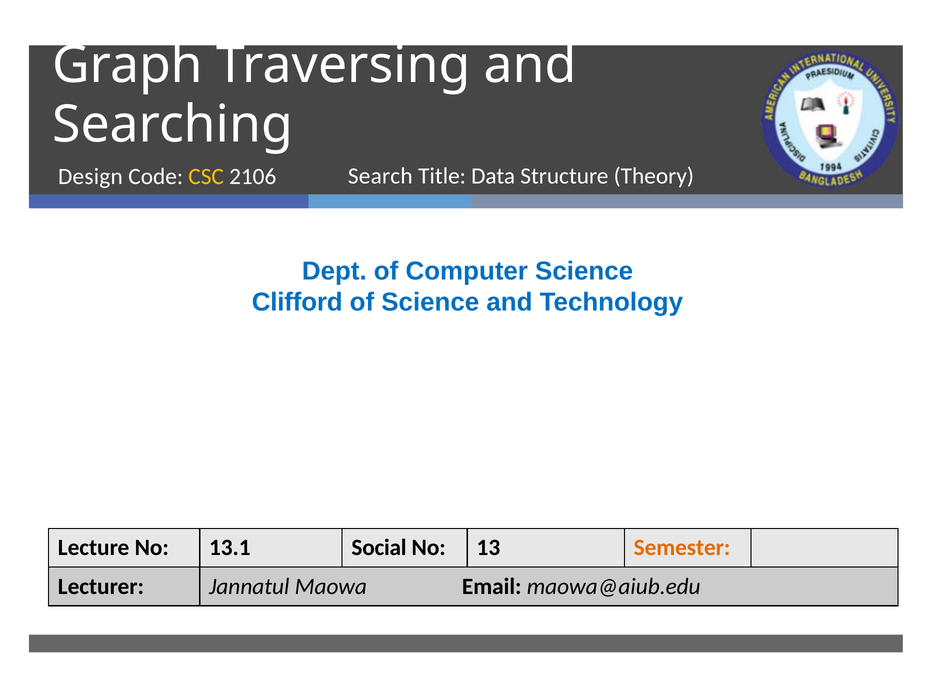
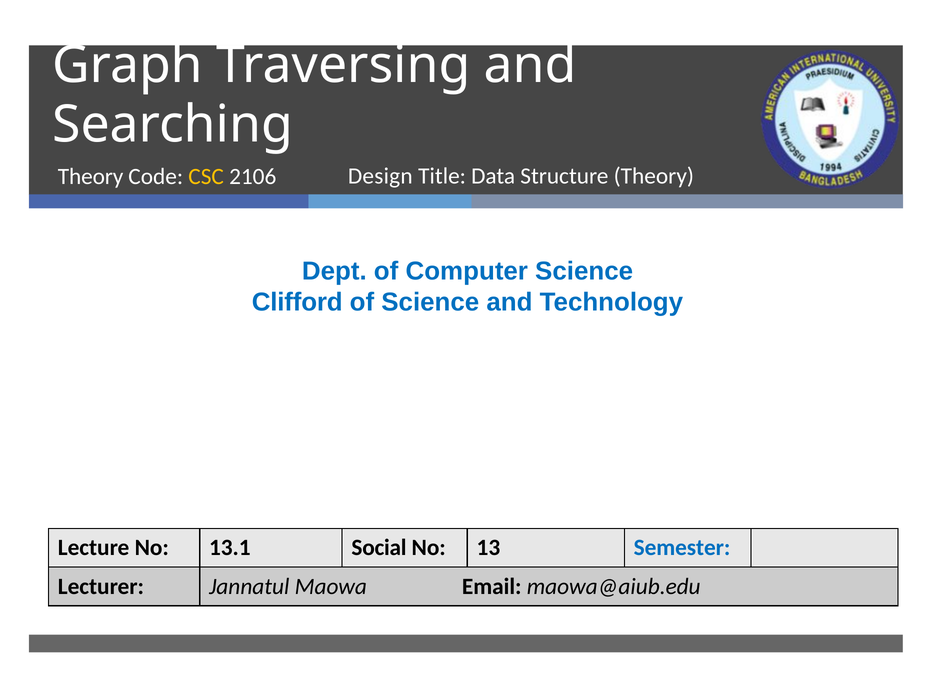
Search: Search -> Design
Design at (90, 176): Design -> Theory
Semester colour: orange -> blue
